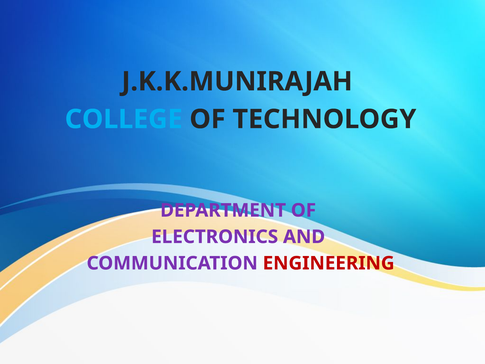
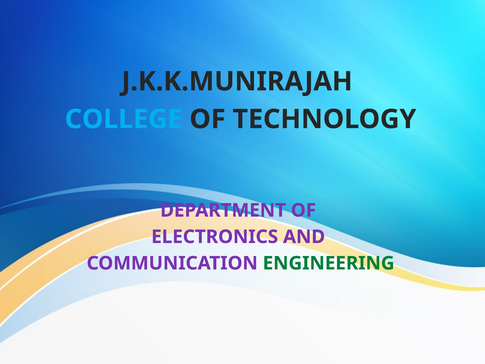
ENGINEERING colour: red -> green
